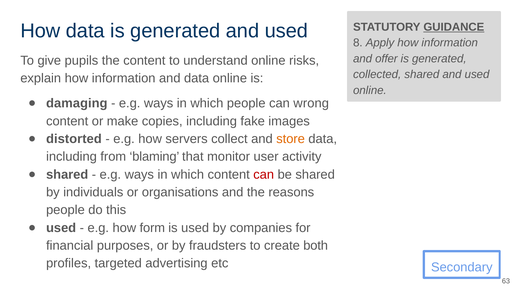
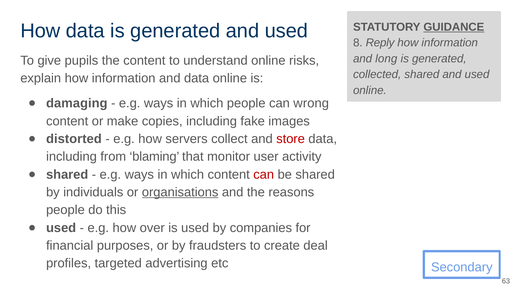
Apply: Apply -> Reply
offer: offer -> long
store colour: orange -> red
organisations underline: none -> present
form: form -> over
both: both -> deal
